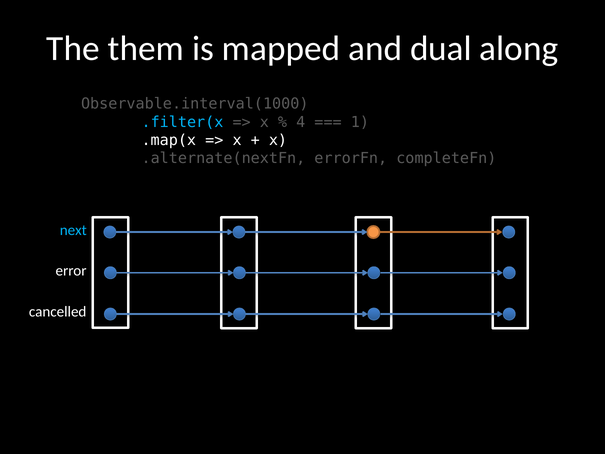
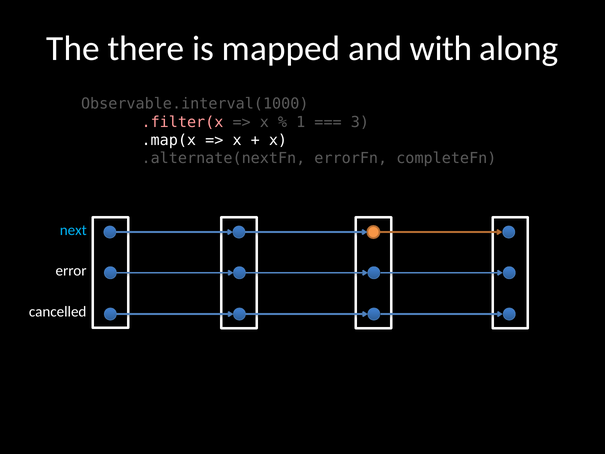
them: them -> there
dual: dual -> with
.filter(x colour: light blue -> pink
4: 4 -> 1
1: 1 -> 3
